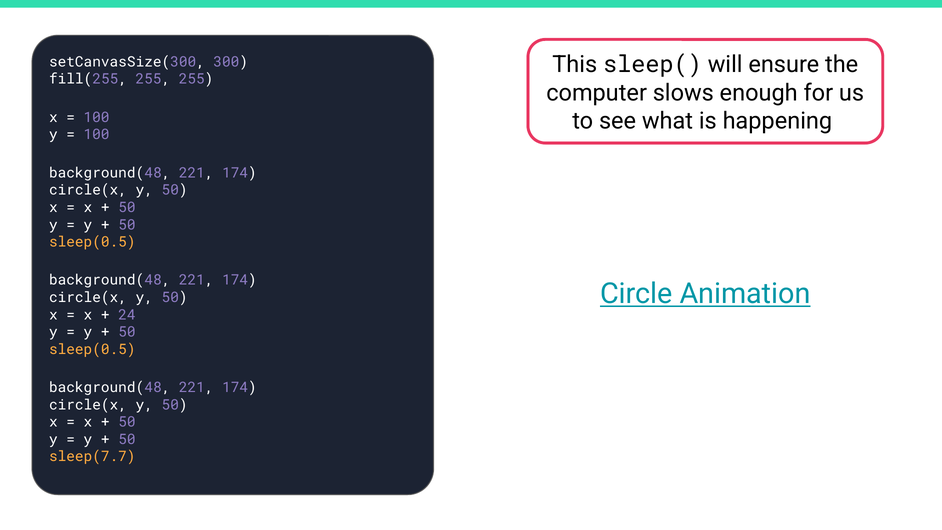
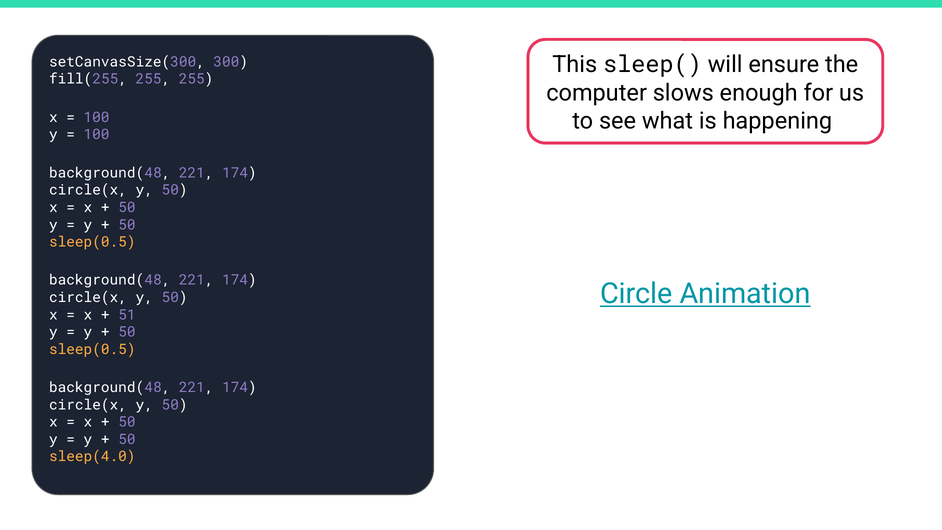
24: 24 -> 51
sleep(7.7: sleep(7.7 -> sleep(4.0
